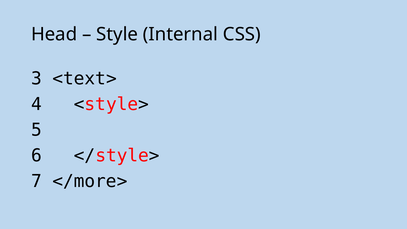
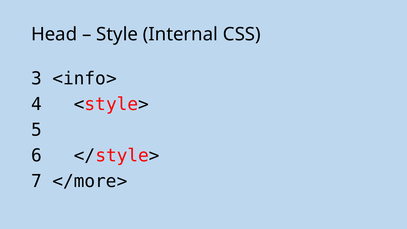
<text>: <text> -> <info>
